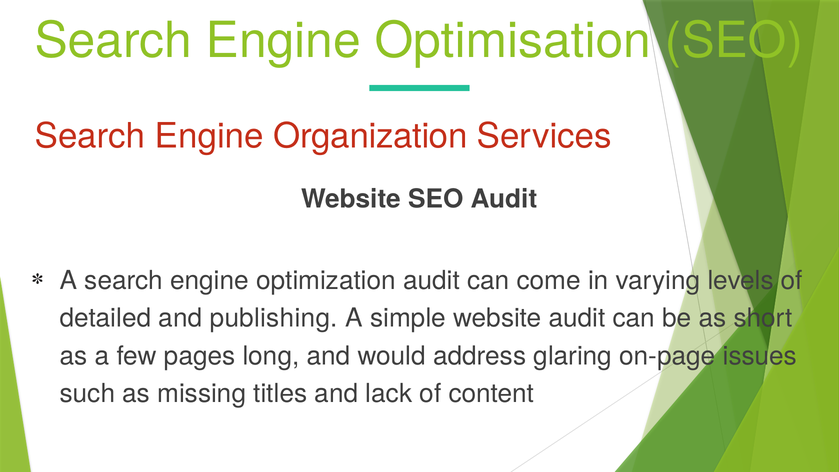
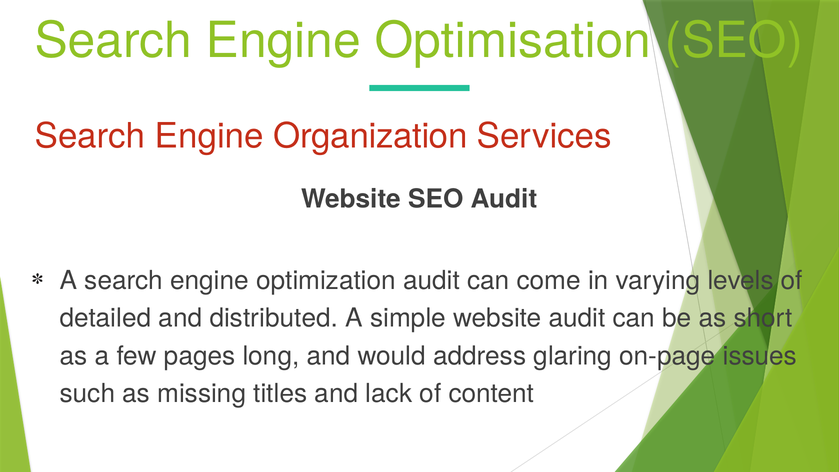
publishing: publishing -> distributed
